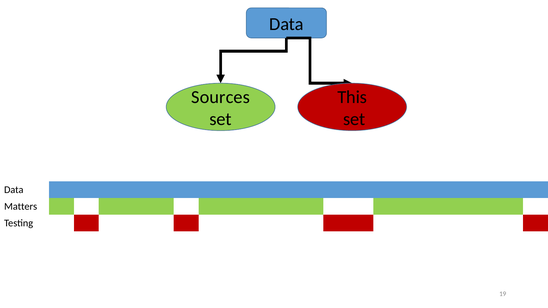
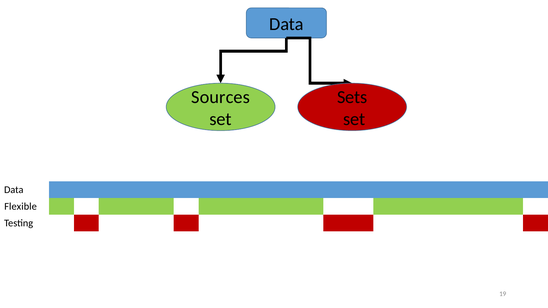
This: This -> Sets
Matters: Matters -> Flexible
